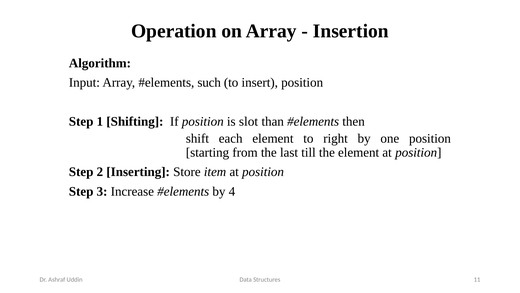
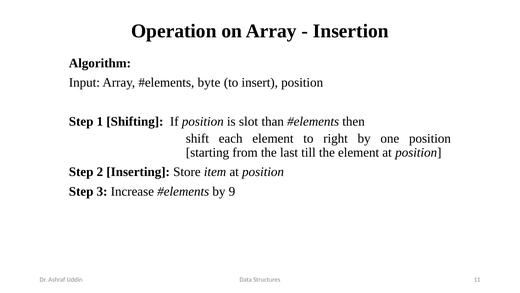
such: such -> byte
4: 4 -> 9
